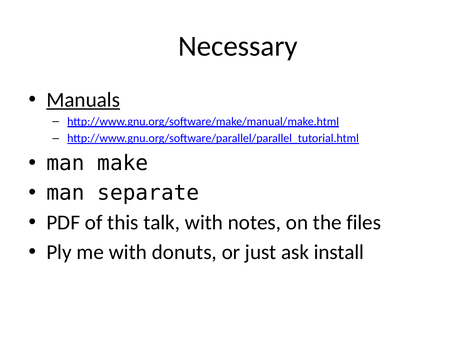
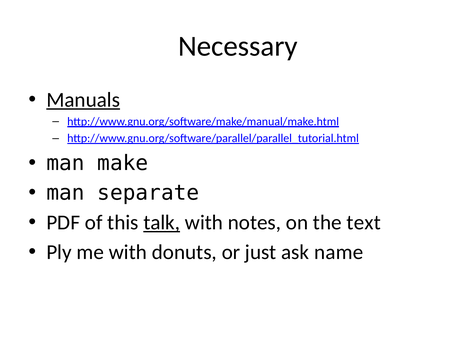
talk underline: none -> present
files: files -> text
install: install -> name
